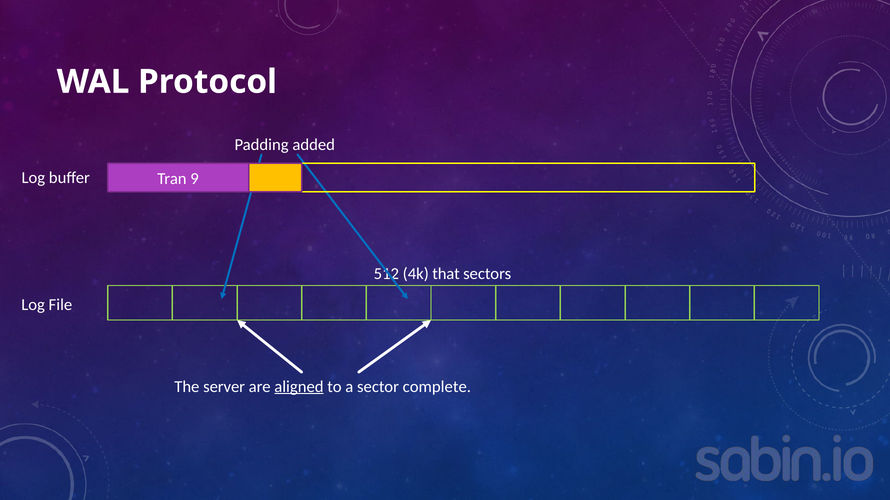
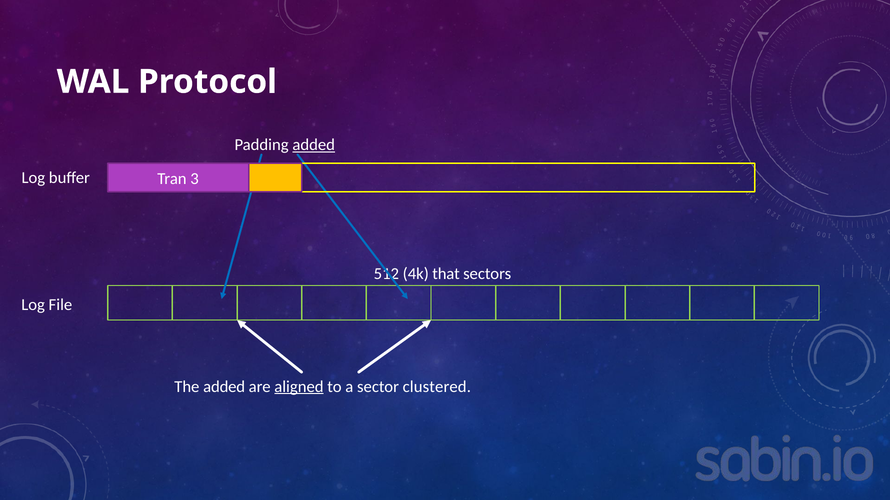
added at (314, 145) underline: none -> present
9: 9 -> 3
The server: server -> added
complete: complete -> clustered
